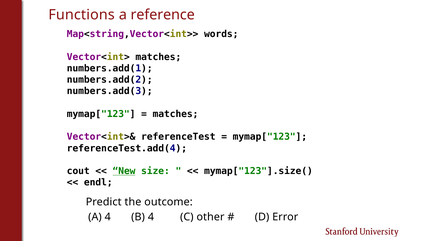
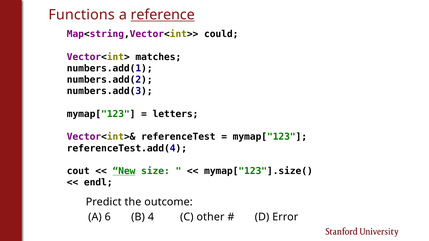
reference underline: none -> present
words: words -> could
matches at (176, 114): matches -> letters
A 4: 4 -> 6
